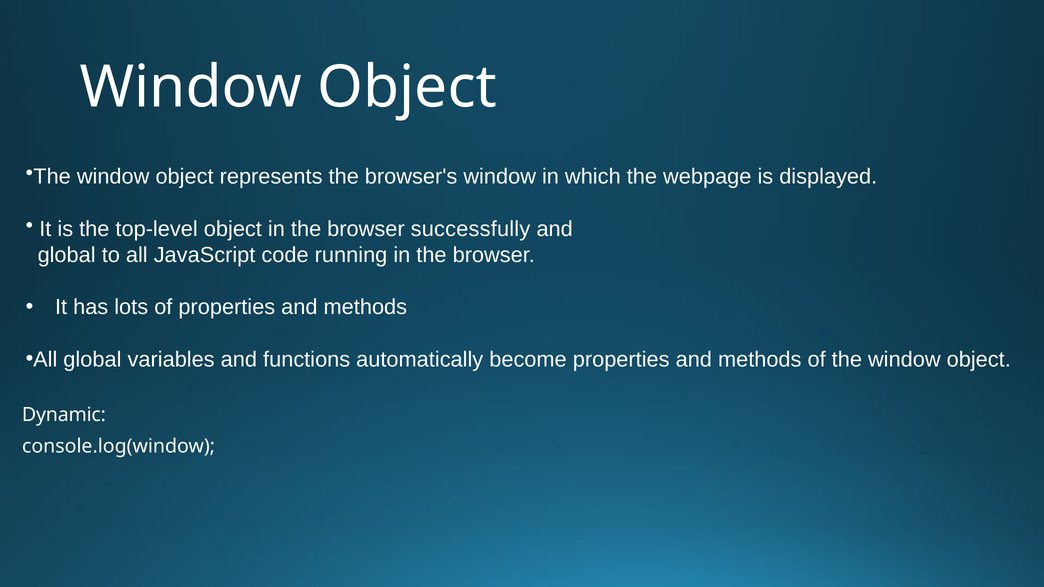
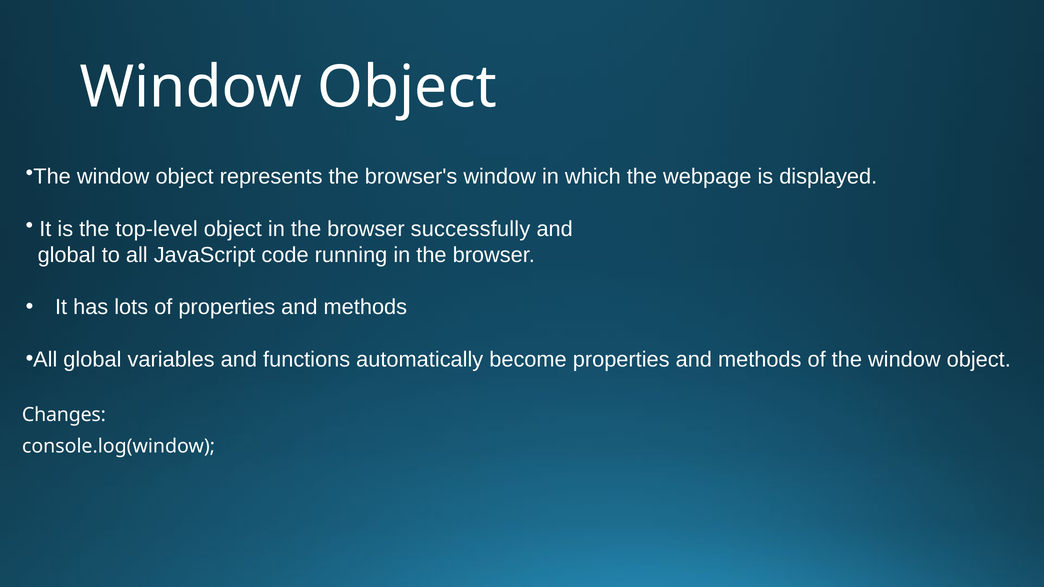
Dynamic: Dynamic -> Changes
